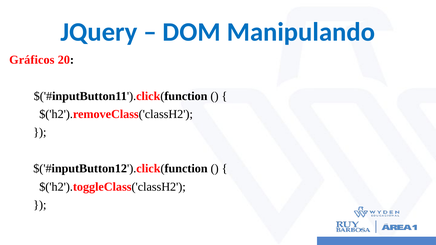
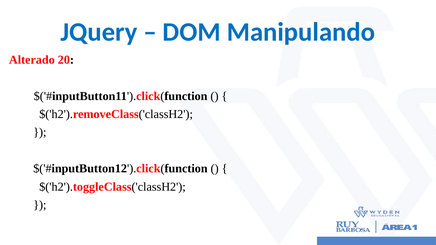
Gráficos: Gráficos -> Alterado
